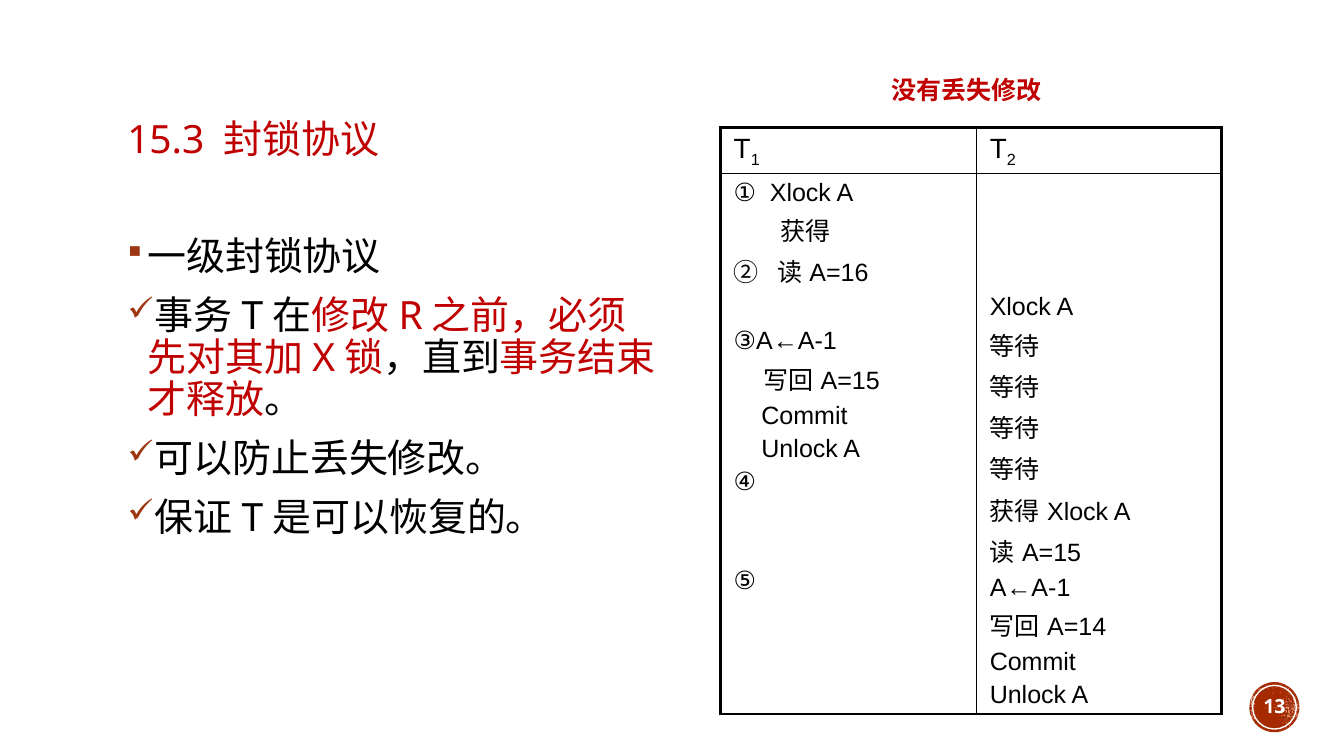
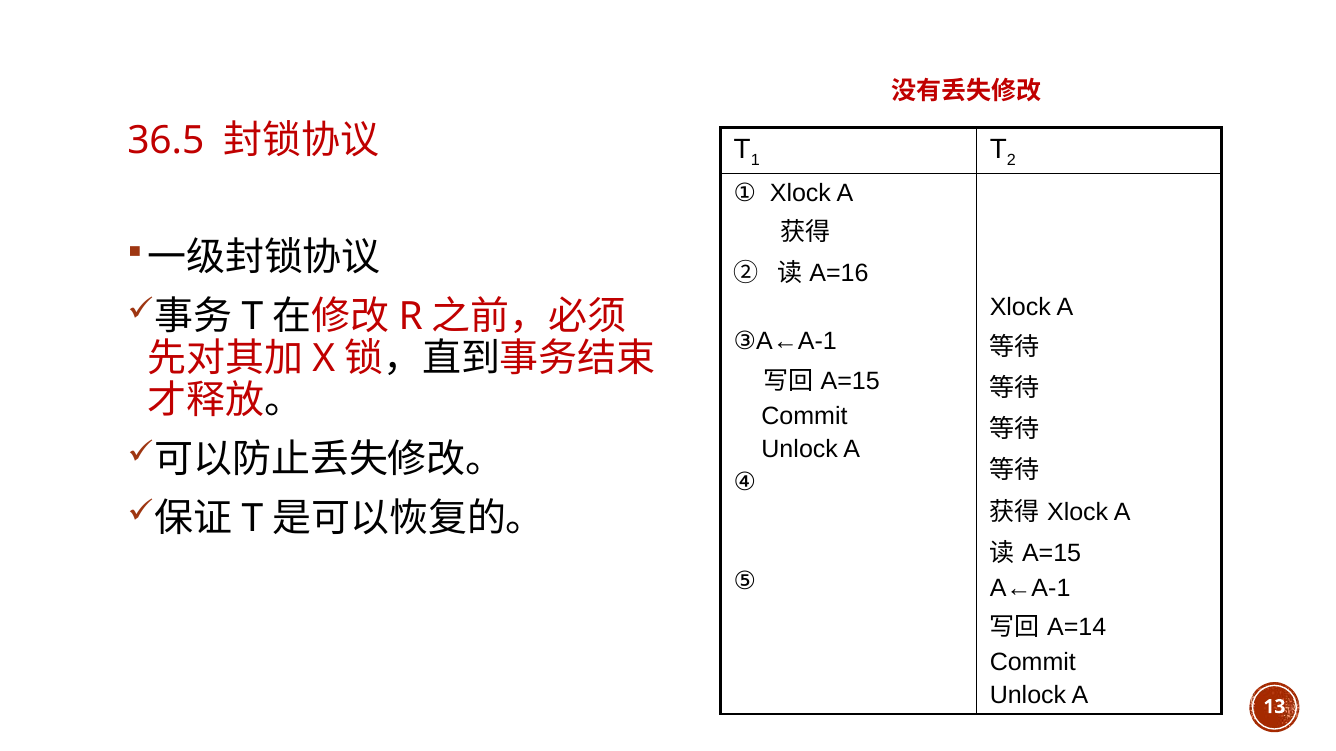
15.3: 15.3 -> 36.5
